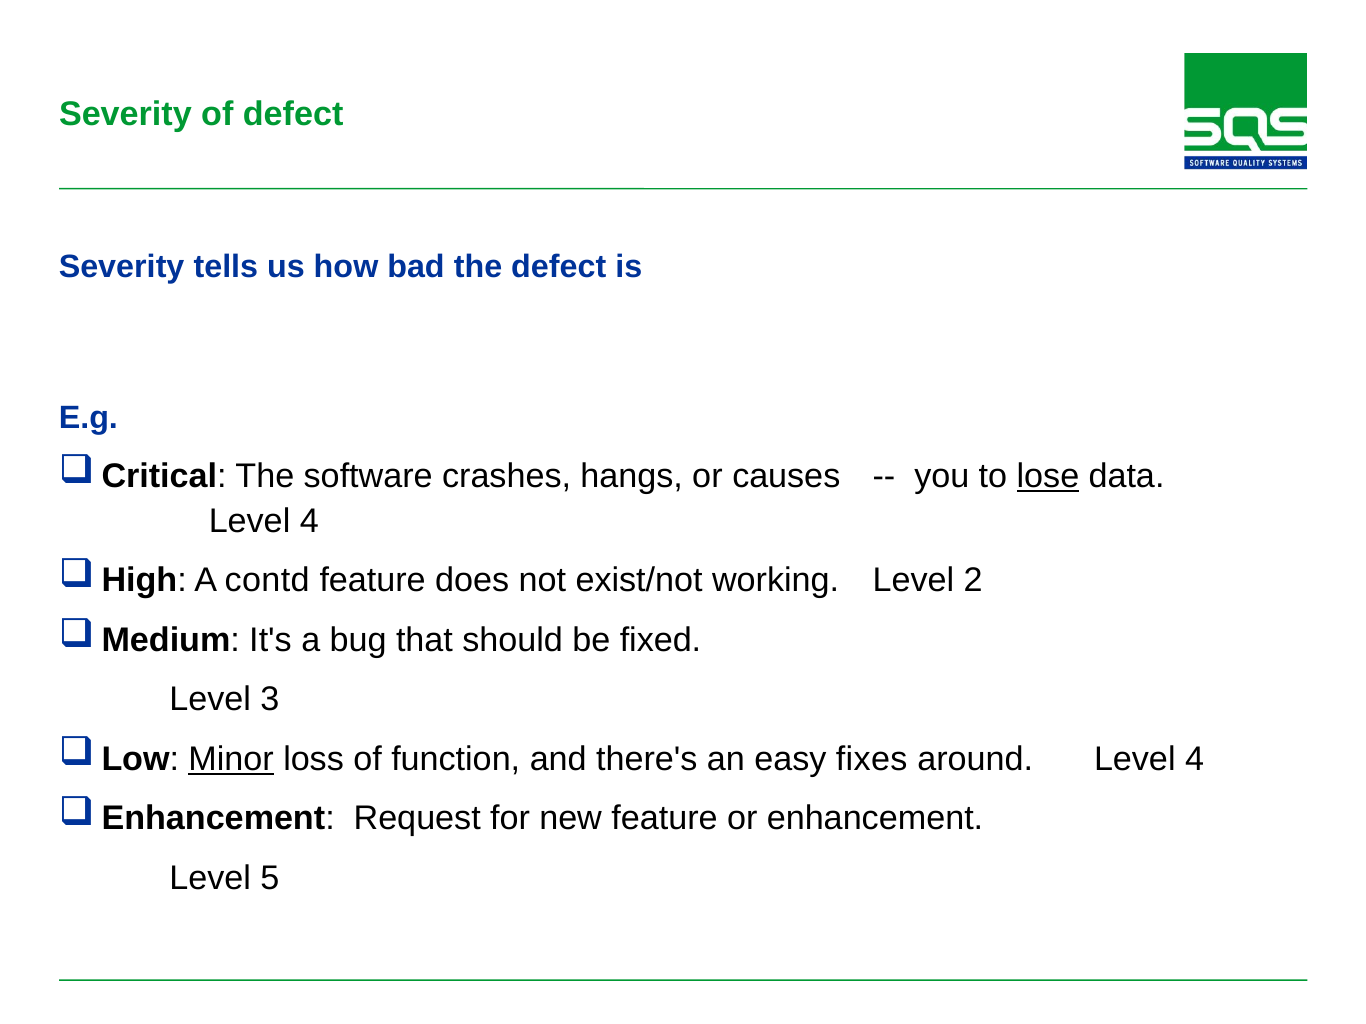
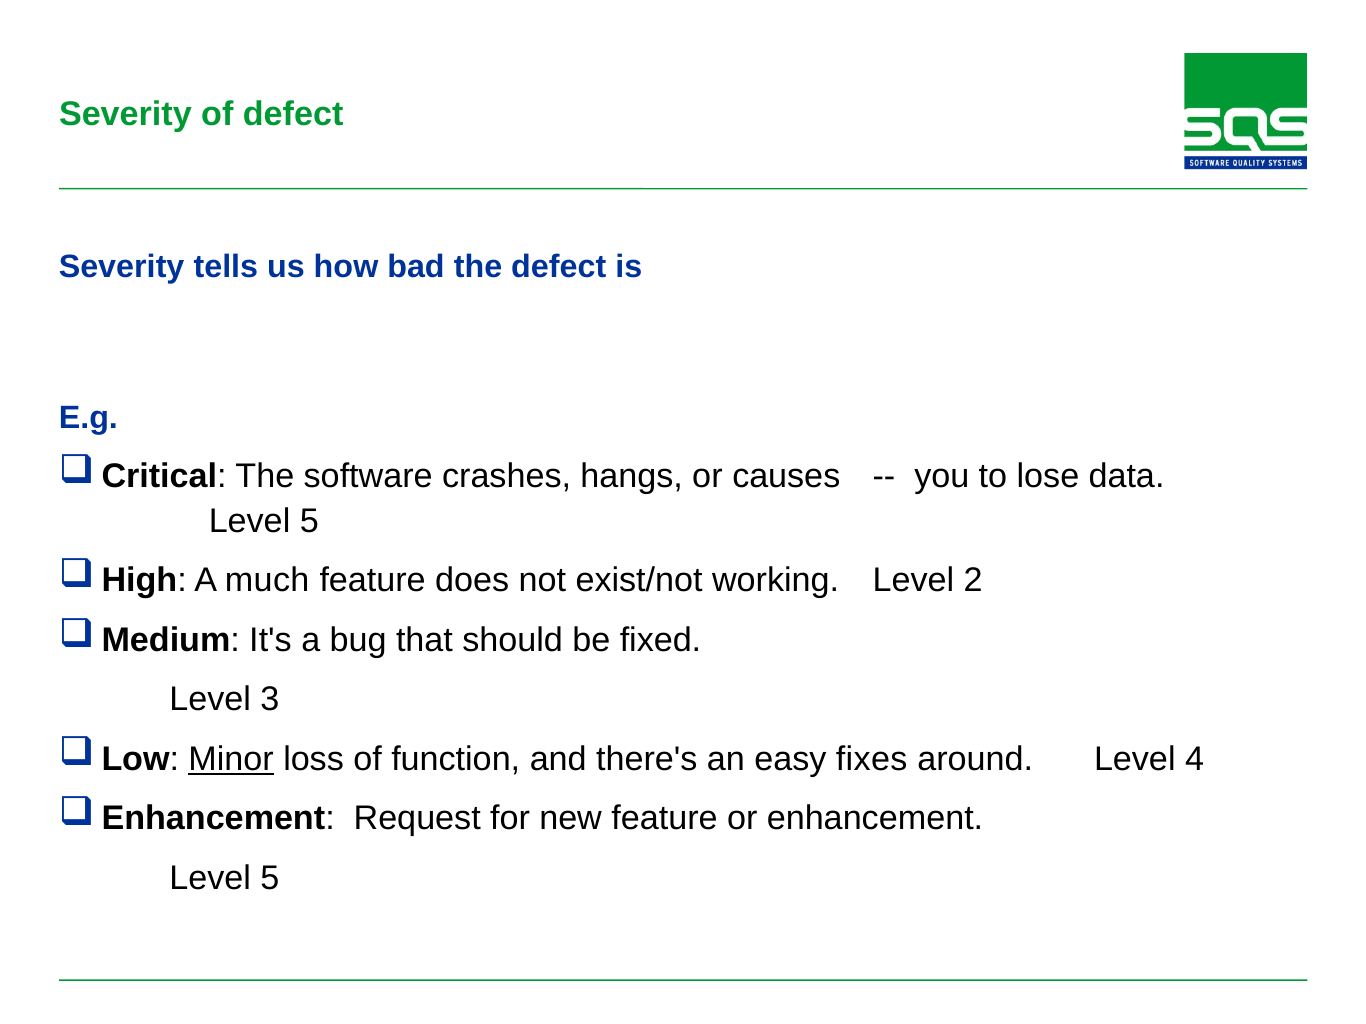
lose underline: present -> none
4 at (309, 521): 4 -> 5
contd: contd -> much
